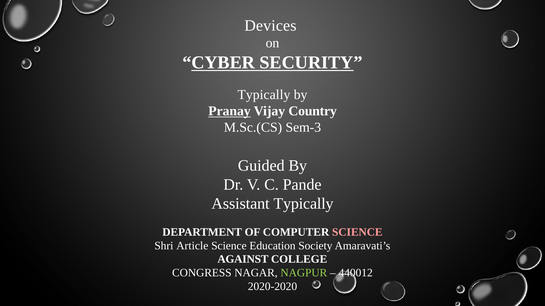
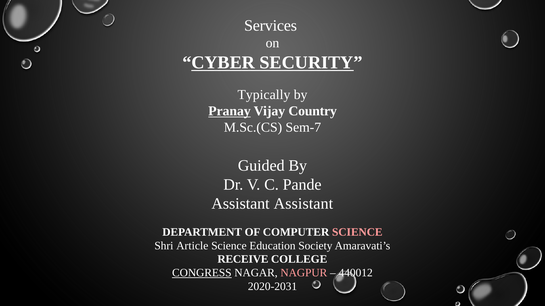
Devices: Devices -> Services
Sem-3: Sem-3 -> Sem-7
Assistant Typically: Typically -> Assistant
AGAINST: AGAINST -> RECEIVE
CONGRESS underline: none -> present
NAGPUR colour: light green -> pink
2020-2020: 2020-2020 -> 2020-2031
